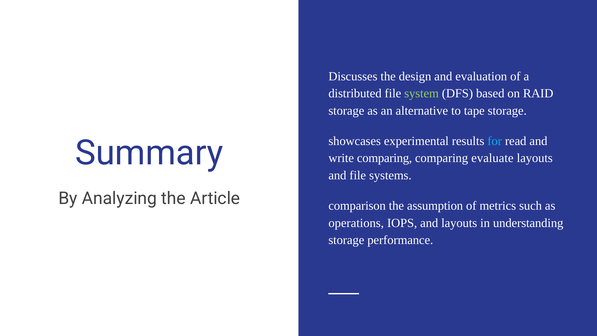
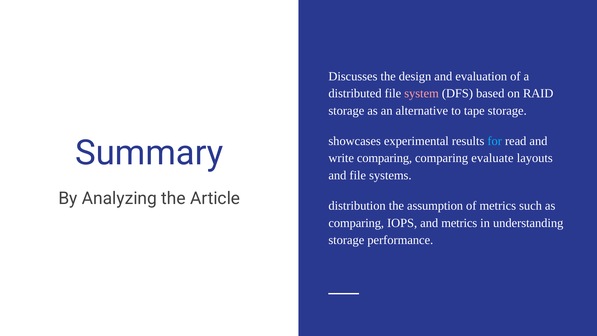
system colour: light green -> pink
comparison: comparison -> distribution
operations at (356, 223): operations -> comparing
and layouts: layouts -> metrics
